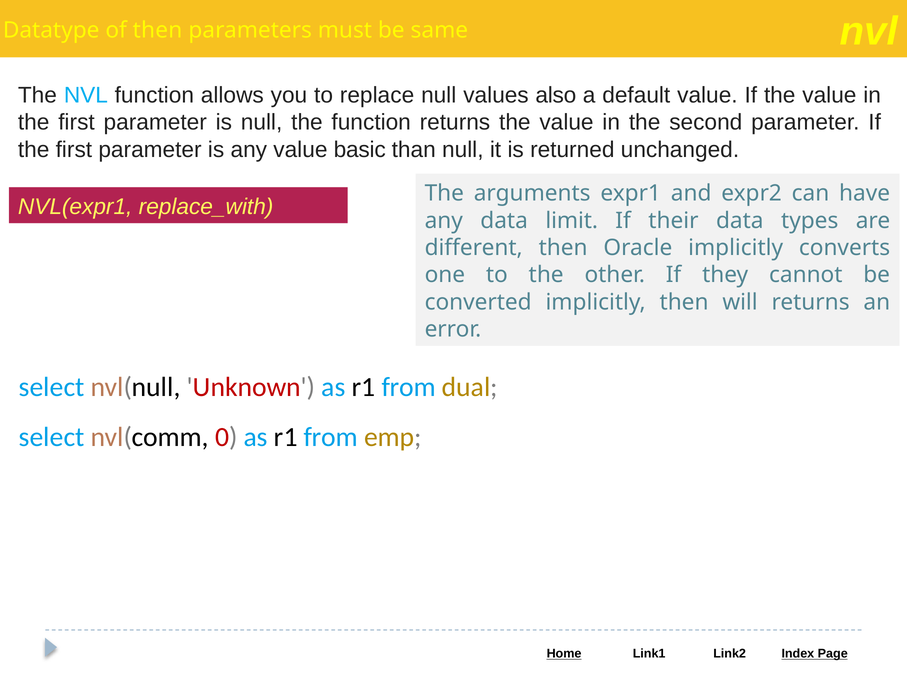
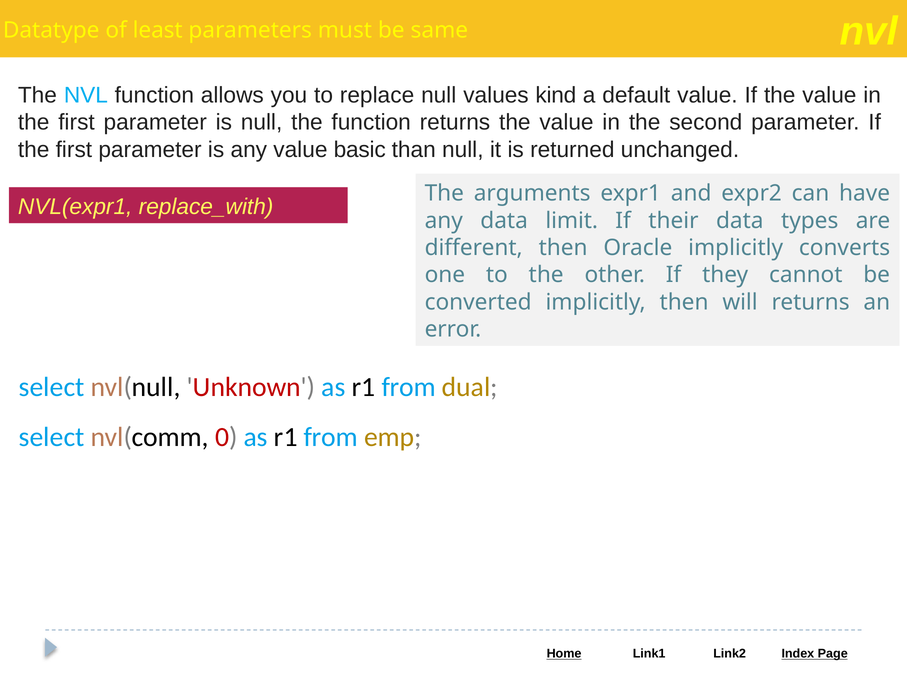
of then: then -> least
also: also -> kind
